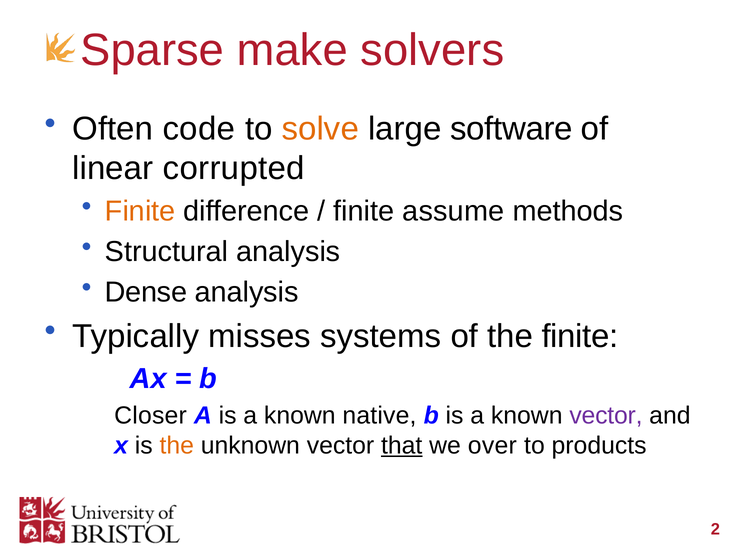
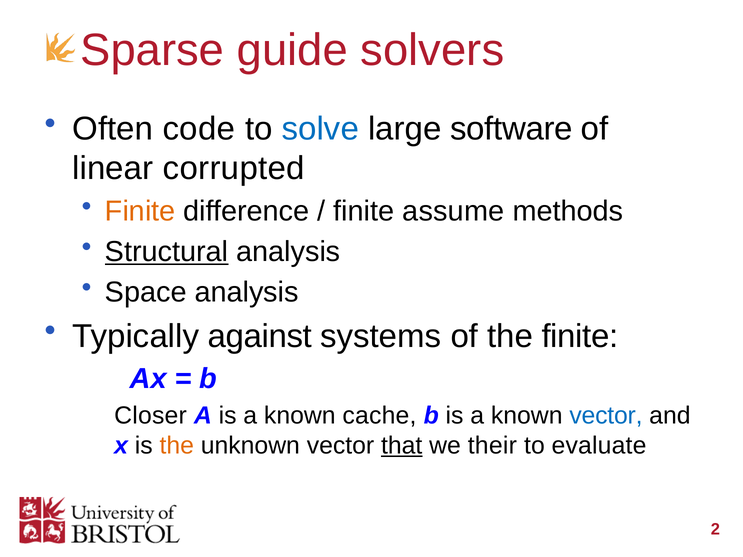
make: make -> guide
solve colour: orange -> blue
Structural underline: none -> present
Dense: Dense -> Space
misses: misses -> against
native: native -> cache
vector at (606, 416) colour: purple -> blue
over: over -> their
products: products -> evaluate
